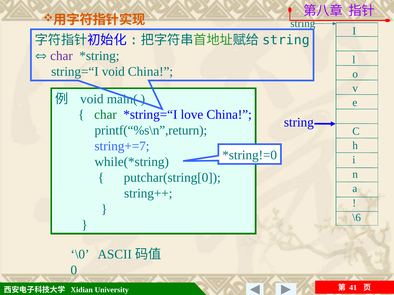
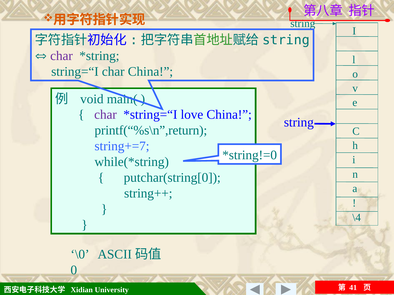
string=“I void: void -> char
char at (105, 115) colour: green -> purple
\6: \6 -> \4
